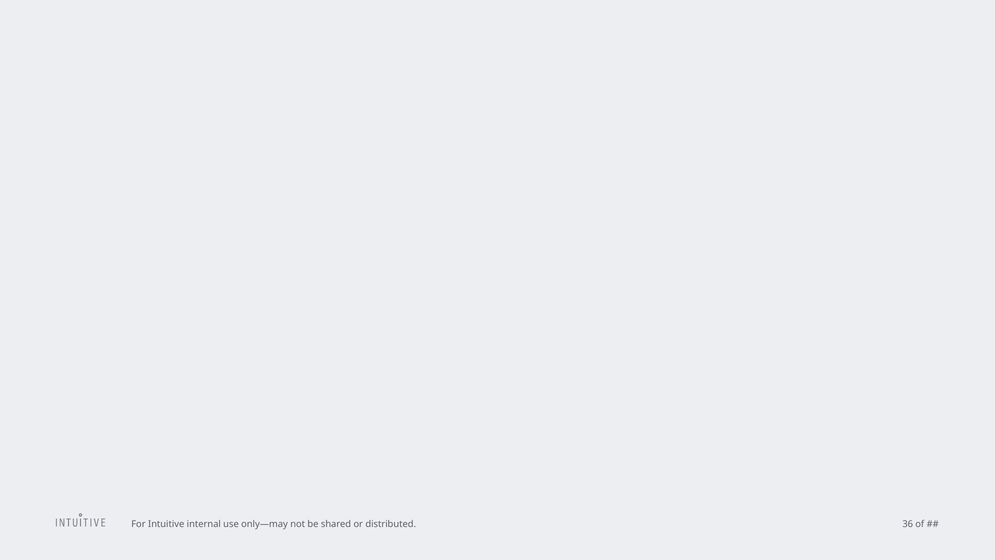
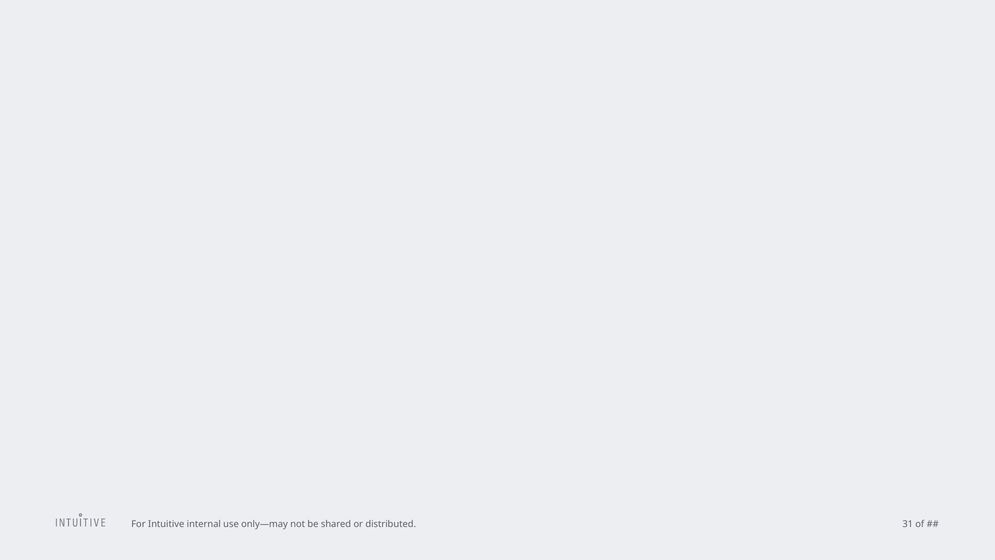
36: 36 -> 31
